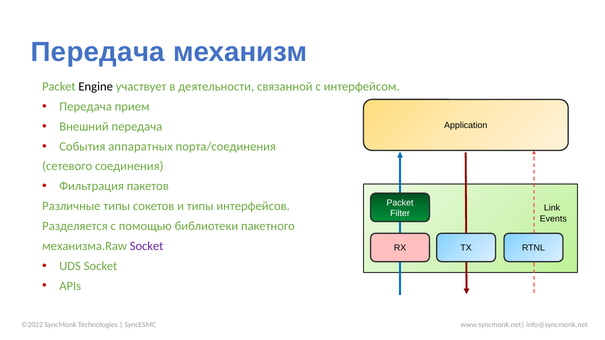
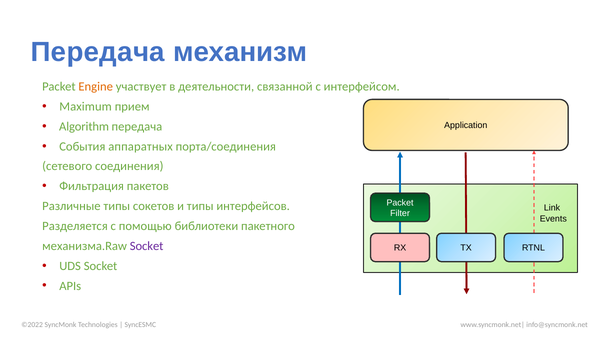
Engine colour: black -> orange
Передача at (86, 107): Передача -> Maximum
Внешний: Внешний -> Algorithm
